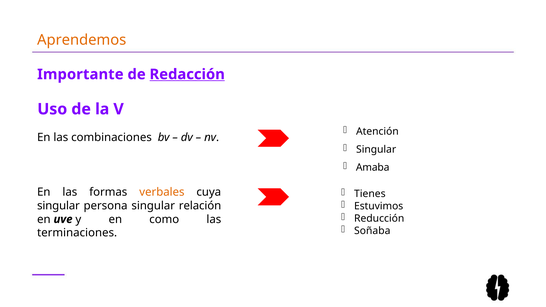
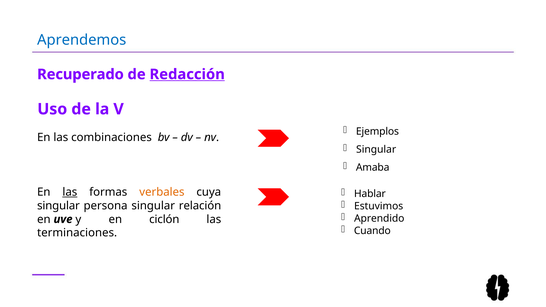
Aprendemos colour: orange -> blue
Importante: Importante -> Recuperado
Atención: Atención -> Ejemplos
Tienes: Tienes -> Hablar
las at (70, 192) underline: none -> present
Reducción: Reducción -> Aprendido
como: como -> ciclón
Soñaba: Soñaba -> Cuando
